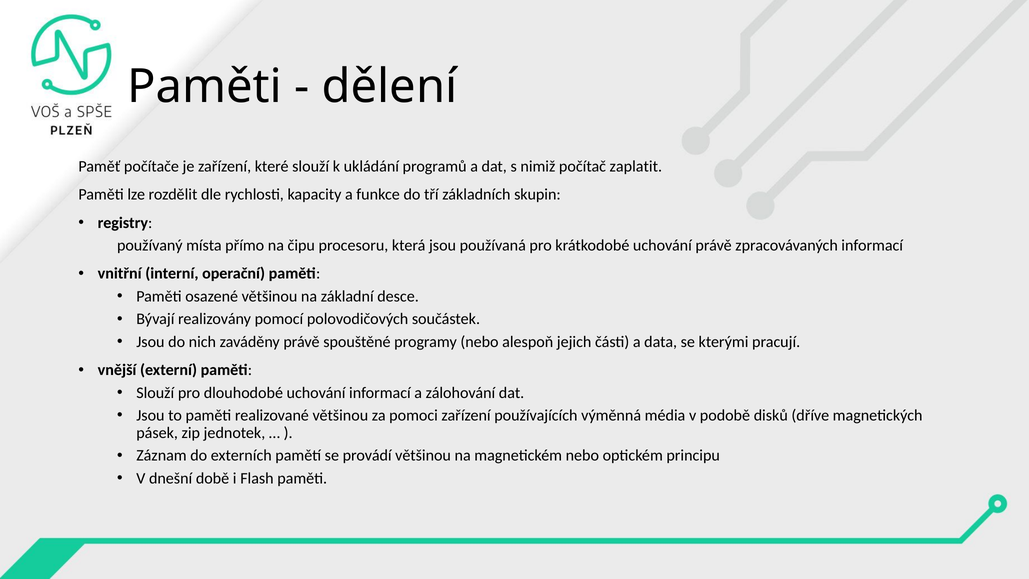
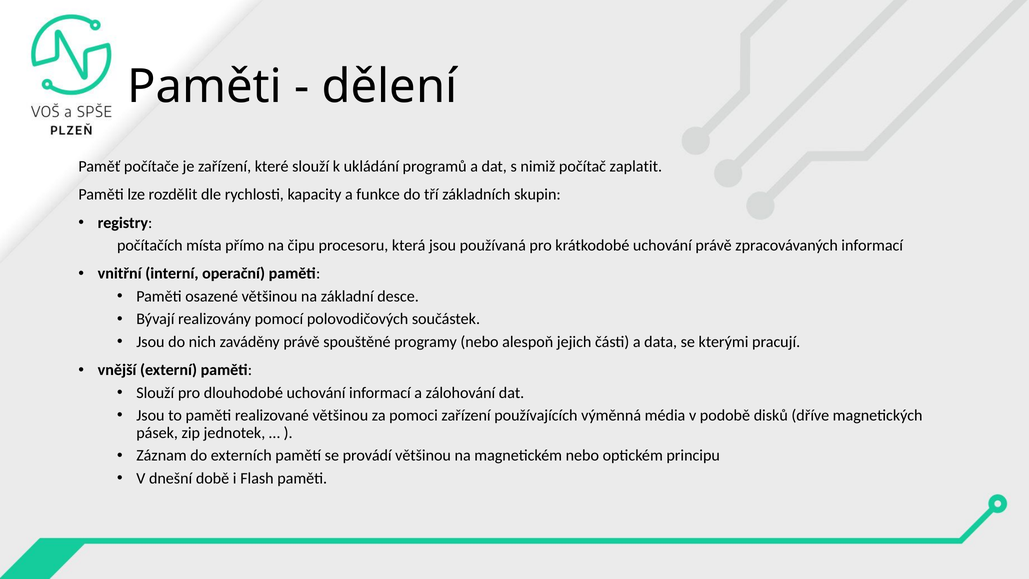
používaný: používaný -> počítačích
